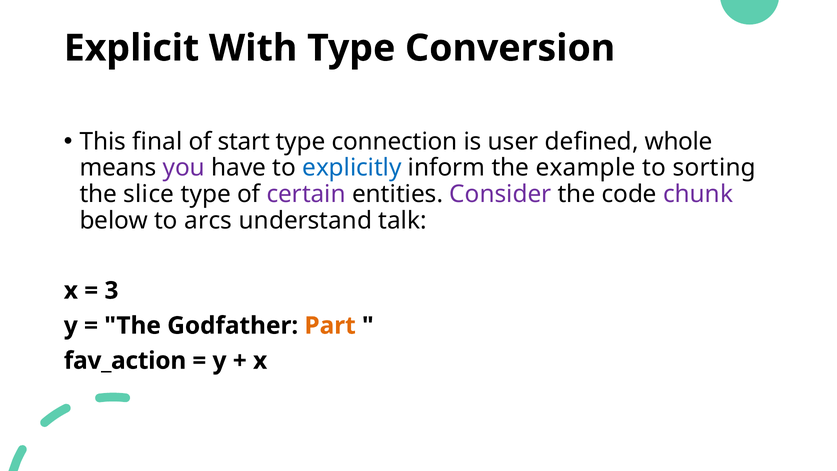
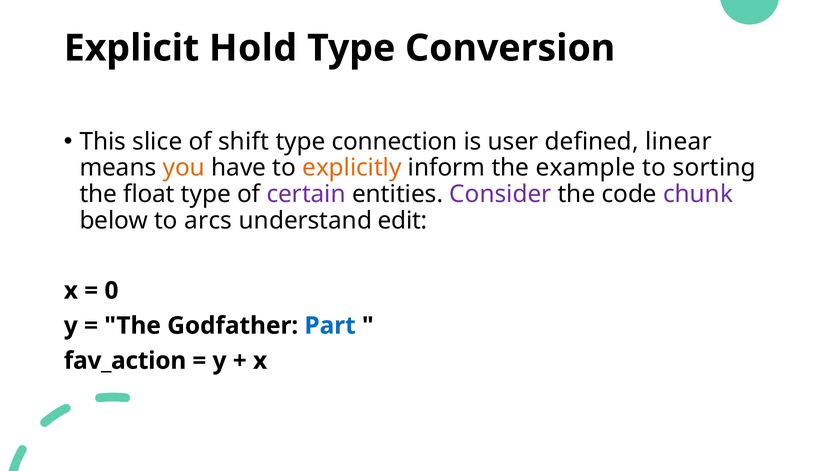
With: With -> Hold
final: final -> slice
start: start -> shift
whole: whole -> linear
you colour: purple -> orange
explicitly colour: blue -> orange
slice: slice -> float
talk: talk -> edit
3: 3 -> 0
Part colour: orange -> blue
